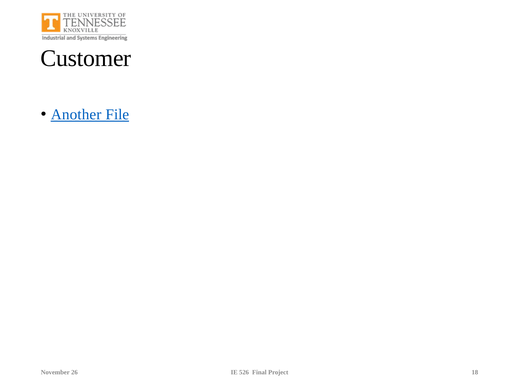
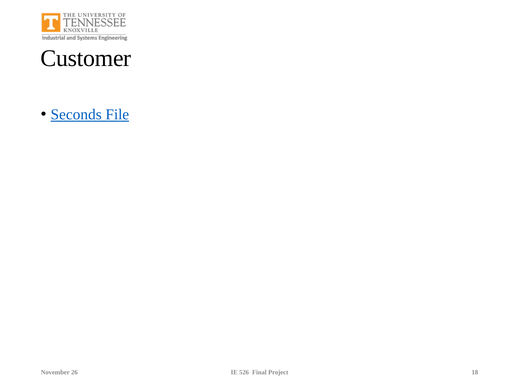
Another: Another -> Seconds
